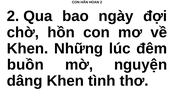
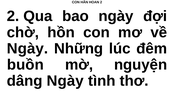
Khen at (28, 48): Khen -> Ngày
dâng Khen: Khen -> Ngày
